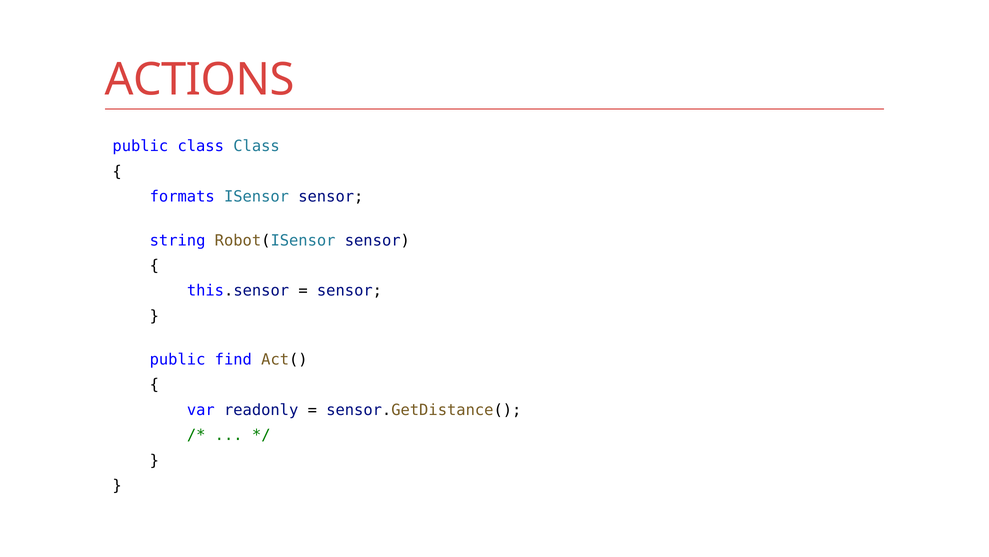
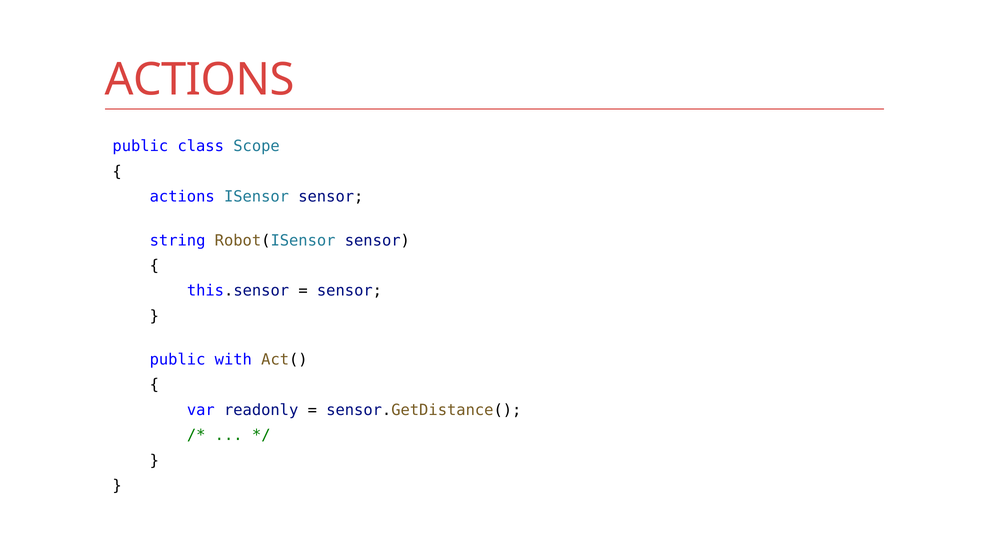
class Class: Class -> Scope
formats at (182, 196): formats -> actions
find: find -> with
